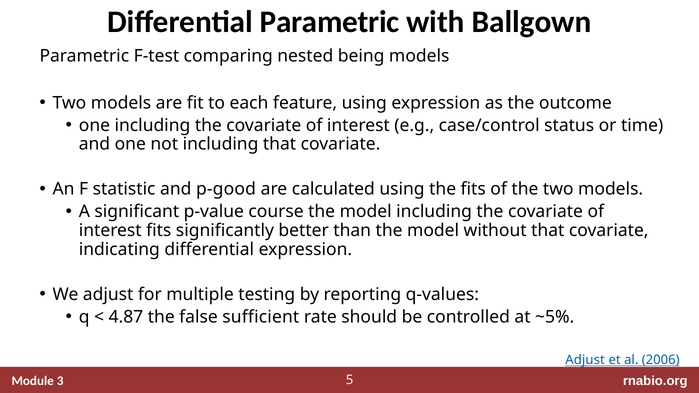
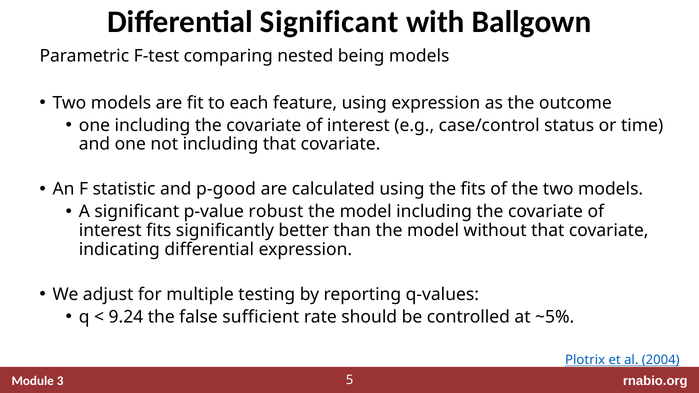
Differential Parametric: Parametric -> Significant
course: course -> robust
4.87: 4.87 -> 9.24
Adjust at (585, 360): Adjust -> Plotrix
2006: 2006 -> 2004
